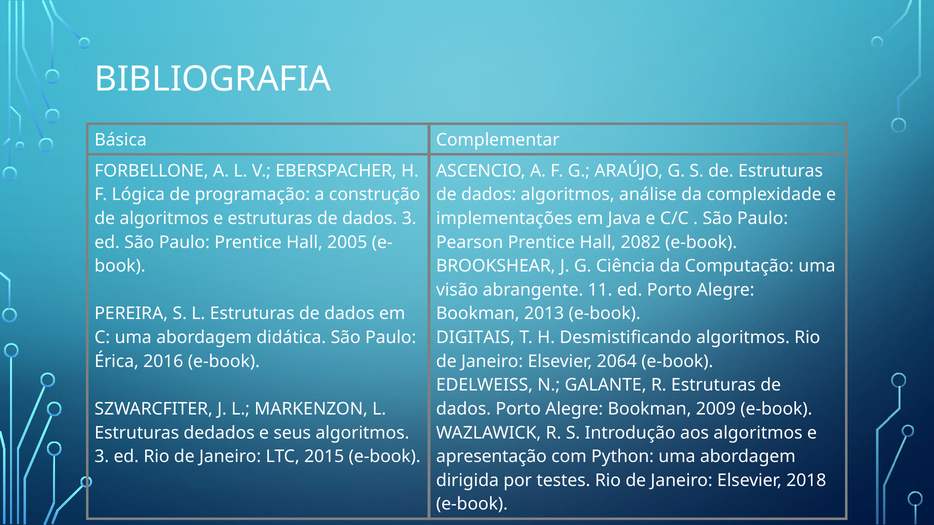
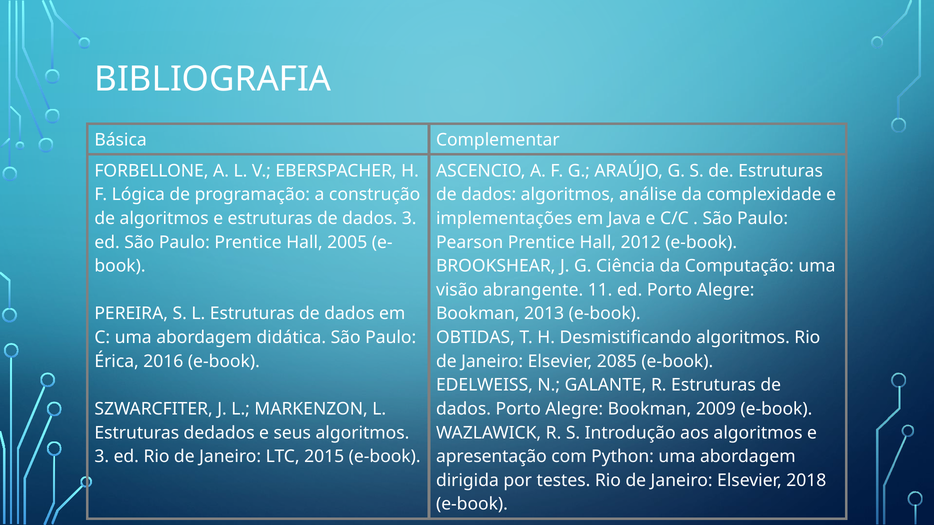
2082: 2082 -> 2012
DIGITAIS: DIGITAIS -> OBTIDAS
2064: 2064 -> 2085
